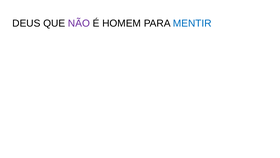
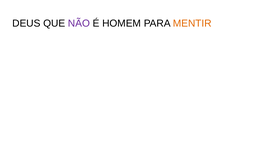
MENTIR colour: blue -> orange
